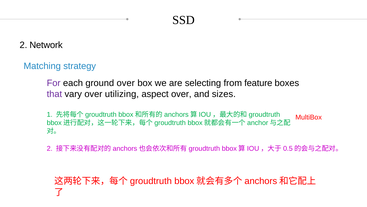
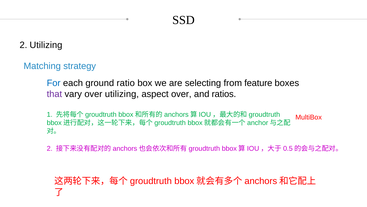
2 Network: Network -> Utilizing
For colour: purple -> blue
ground over: over -> ratio
sizes: sizes -> ratios
